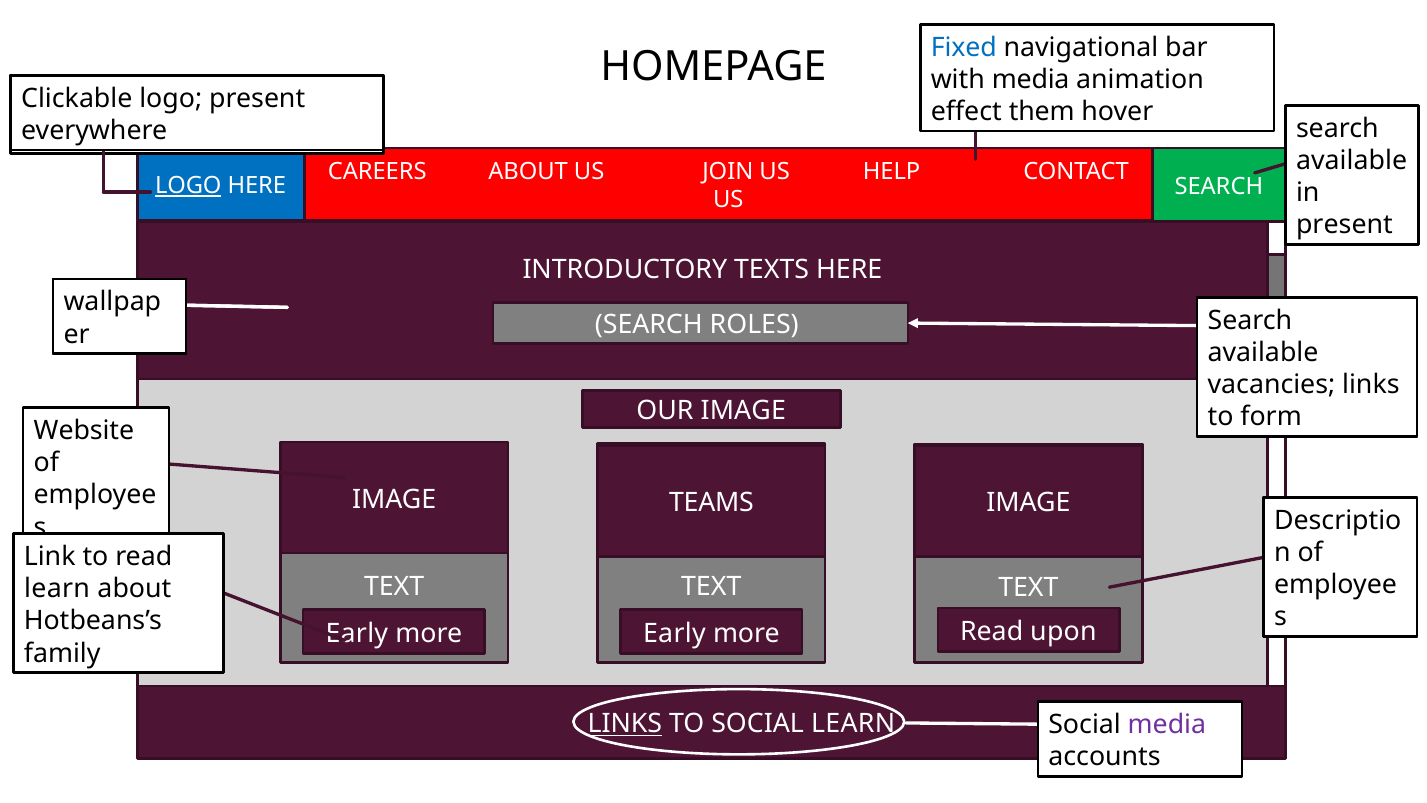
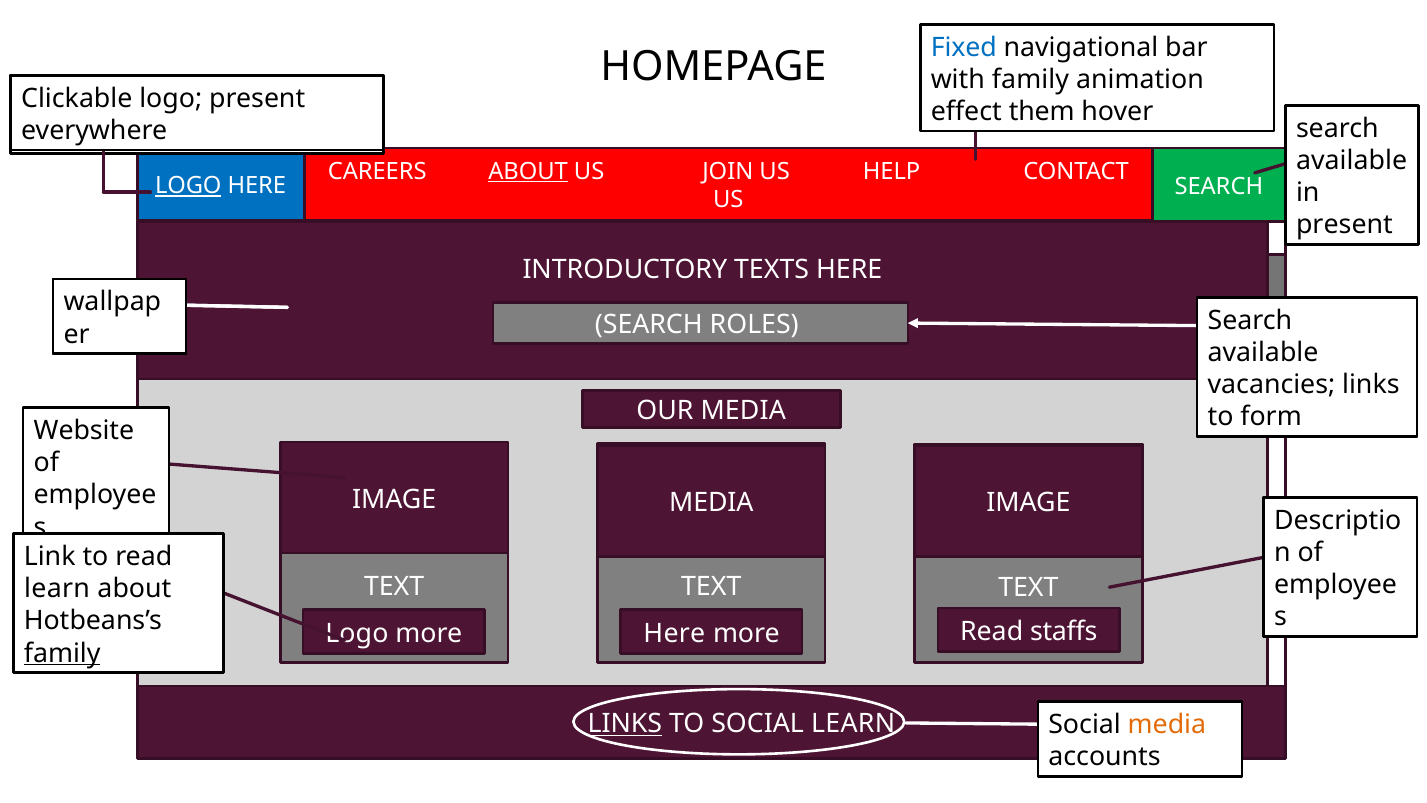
with media: media -> family
ABOUT at (528, 171) underline: none -> present
OUR IMAGE: IMAGE -> MEDIA
IMAGE TEAMS: TEAMS -> MEDIA
upon: upon -> staffs
Early at (357, 633): Early -> Logo
Early at (674, 633): Early -> Here
family at (62, 653) underline: none -> present
media at (1167, 724) colour: purple -> orange
